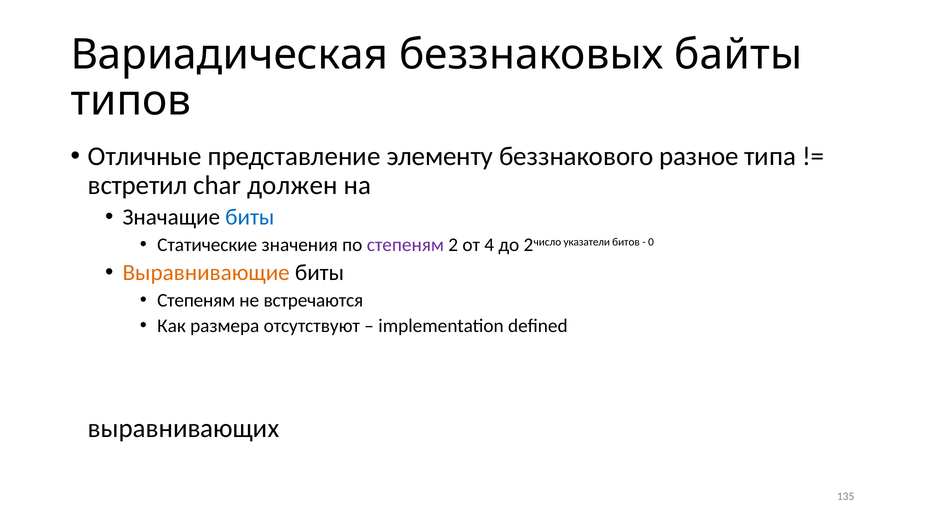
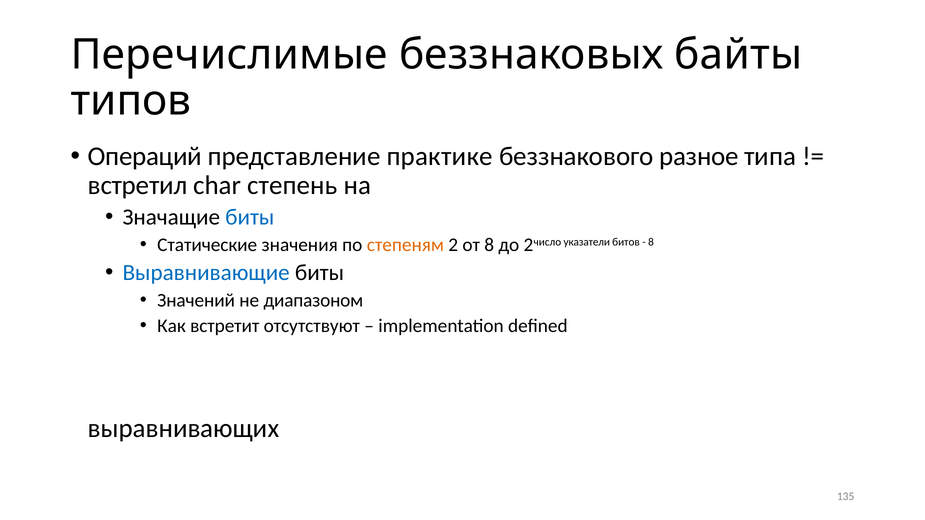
Вариадическая: Вариадическая -> Перечислимые
Отличные: Отличные -> Операций
элементу: элементу -> практике
должен: должен -> степень
степеням at (405, 245) colour: purple -> orange
от 4: 4 -> 8
0 at (651, 242): 0 -> 8
Выравнивающие colour: orange -> blue
Степеням at (196, 300): Степеням -> Значений
встречаются: встречаются -> диапазоном
размера: размера -> встретит
